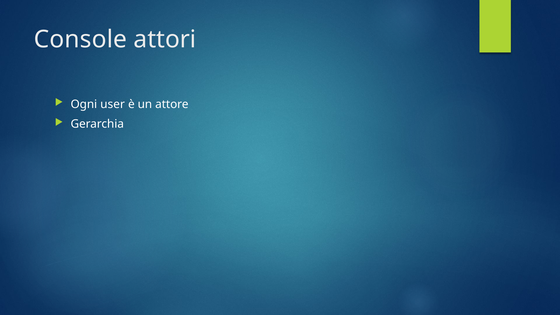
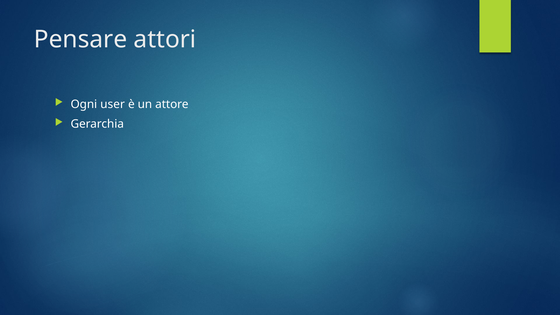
Console: Console -> Pensare
